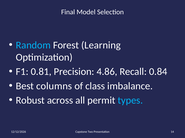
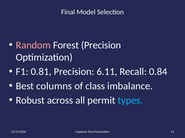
Random colour: light blue -> pink
Forest Learning: Learning -> Precision
4.86: 4.86 -> 6.11
